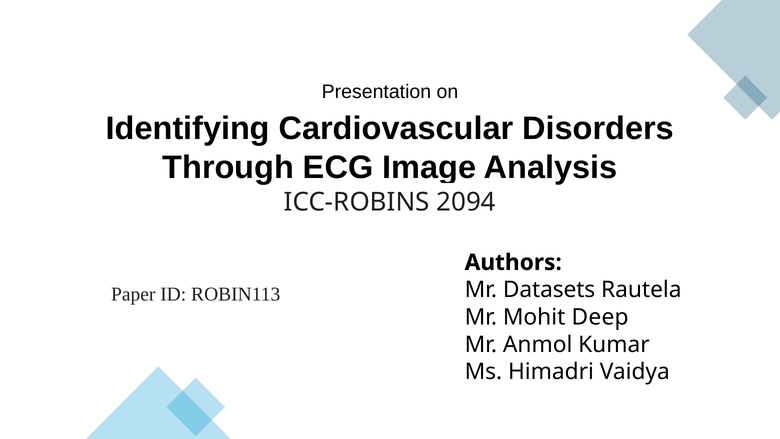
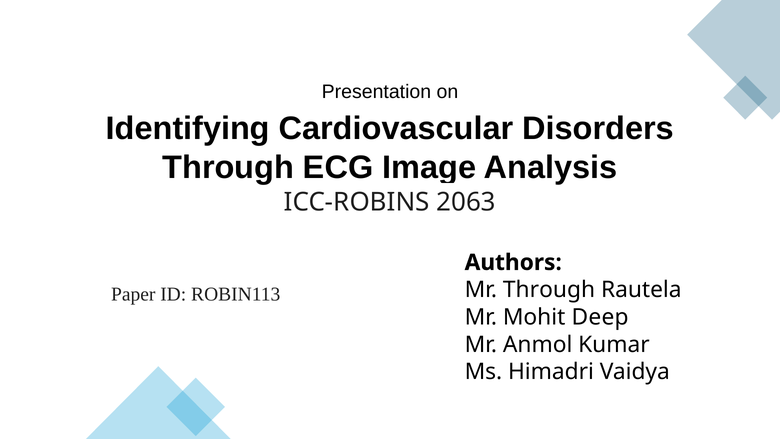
2094: 2094 -> 2063
Mr Datasets: Datasets -> Through
